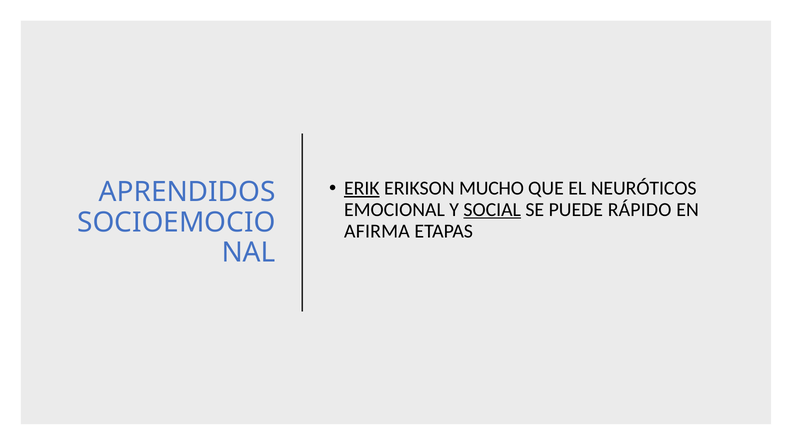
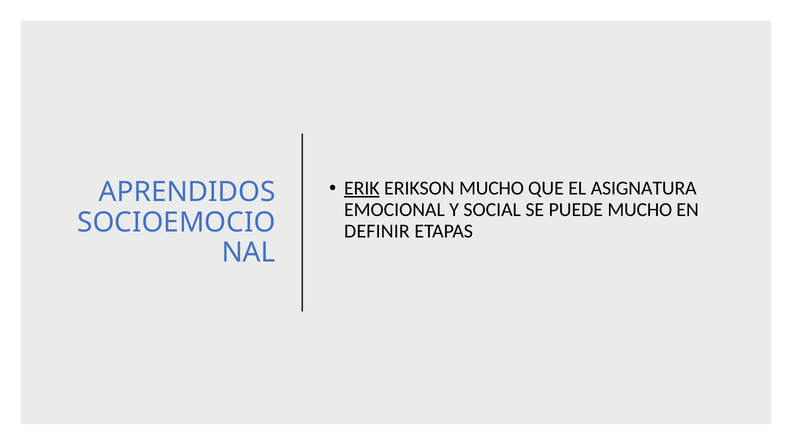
NEURÓTICOS: NEURÓTICOS -> ASIGNATURA
SOCIAL underline: present -> none
PUEDE RÁPIDO: RÁPIDO -> MUCHO
AFIRMA: AFIRMA -> DEFINIR
